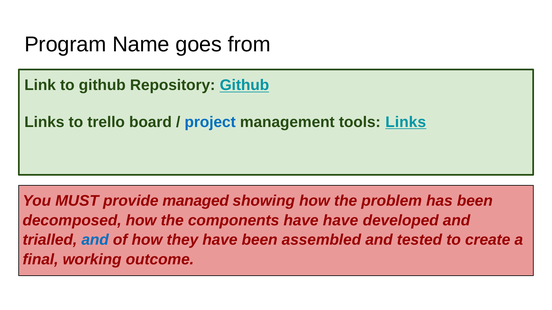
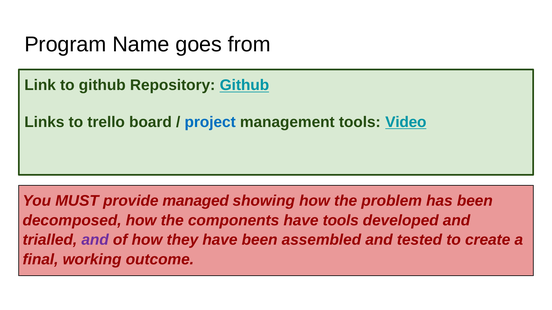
tools Links: Links -> Video
have have: have -> tools
and at (95, 240) colour: blue -> purple
